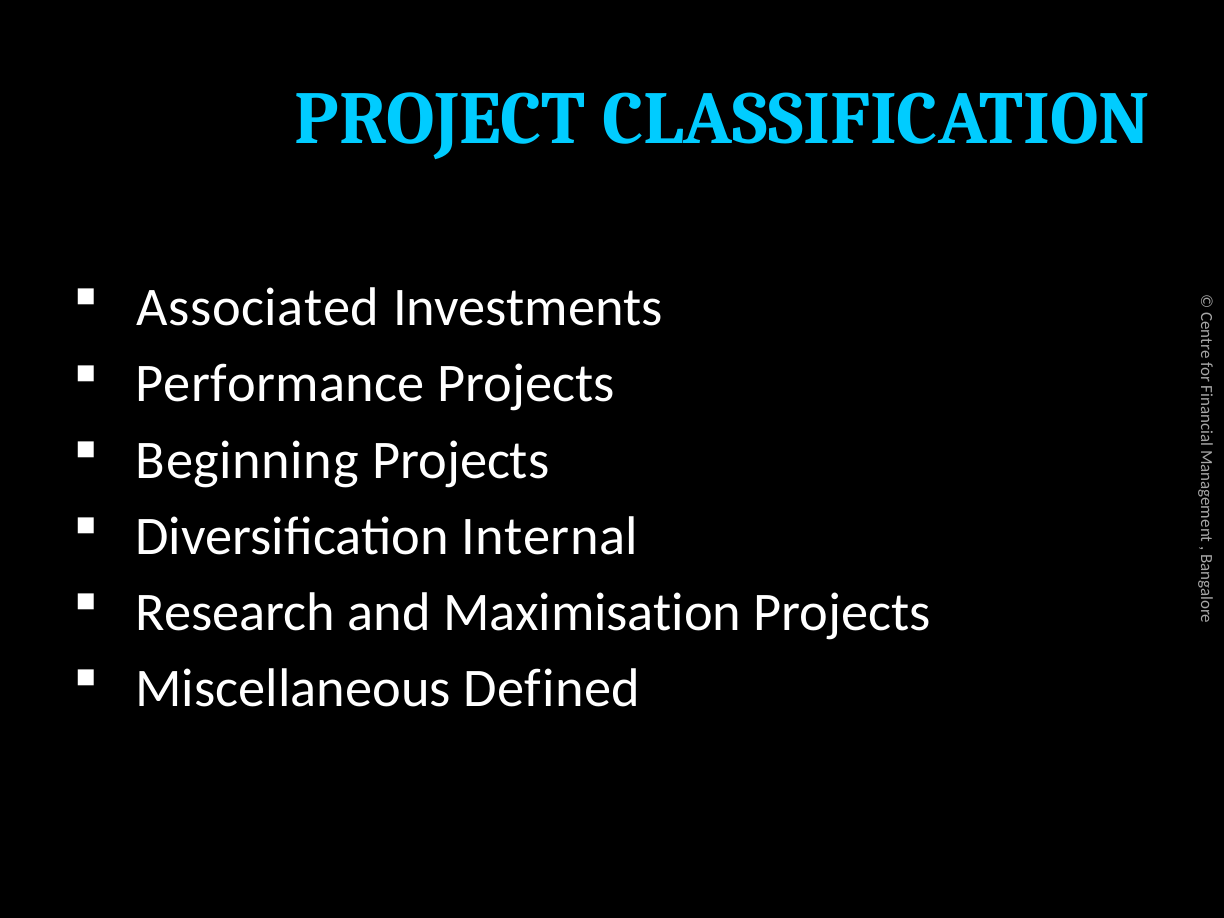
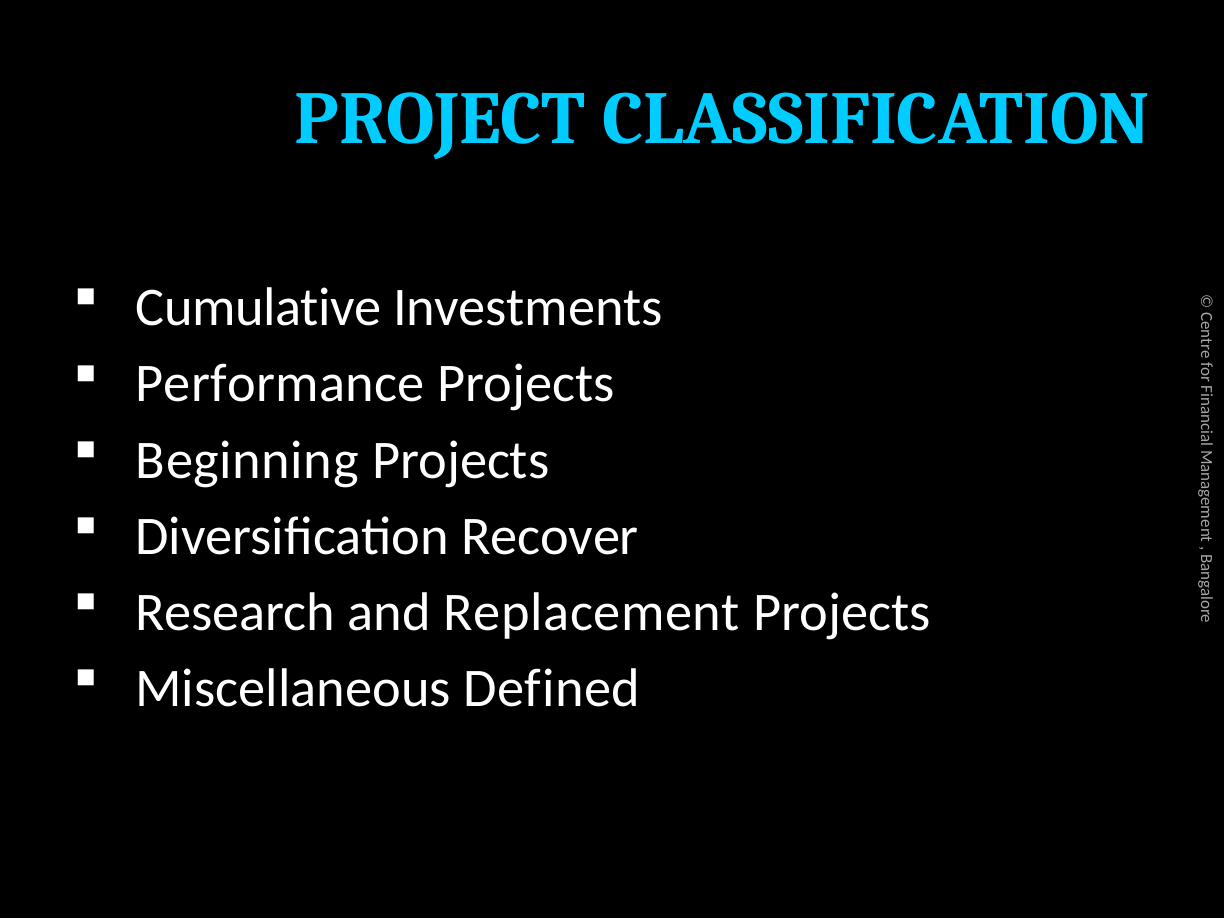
Associated: Associated -> Cumulative
Internal: Internal -> Recover
Maximisation: Maximisation -> Replacement
